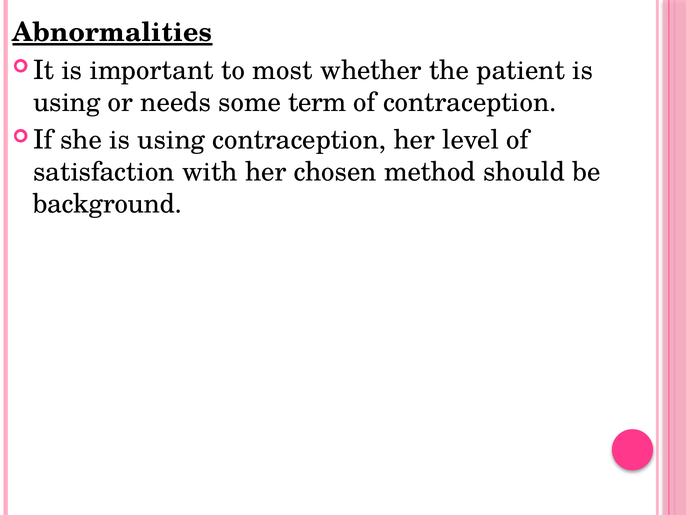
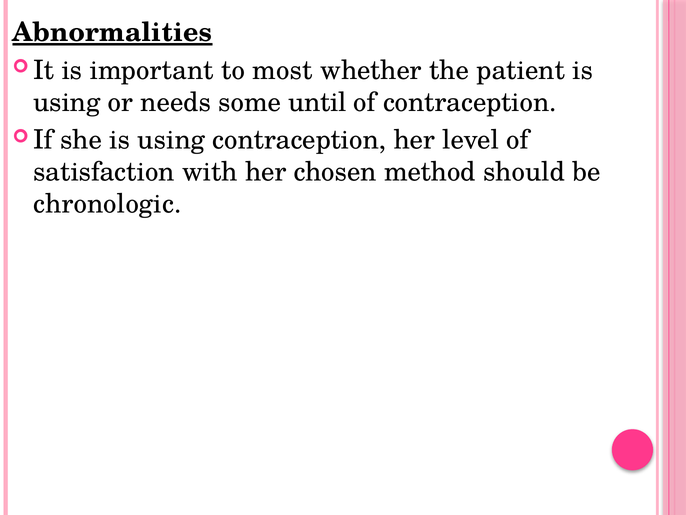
term: term -> until
background: background -> chronologic
